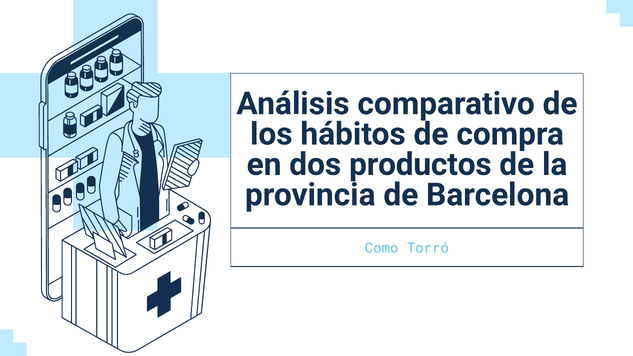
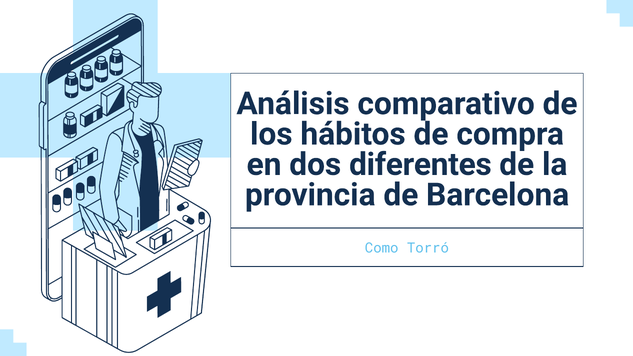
productos: productos -> diferentes
